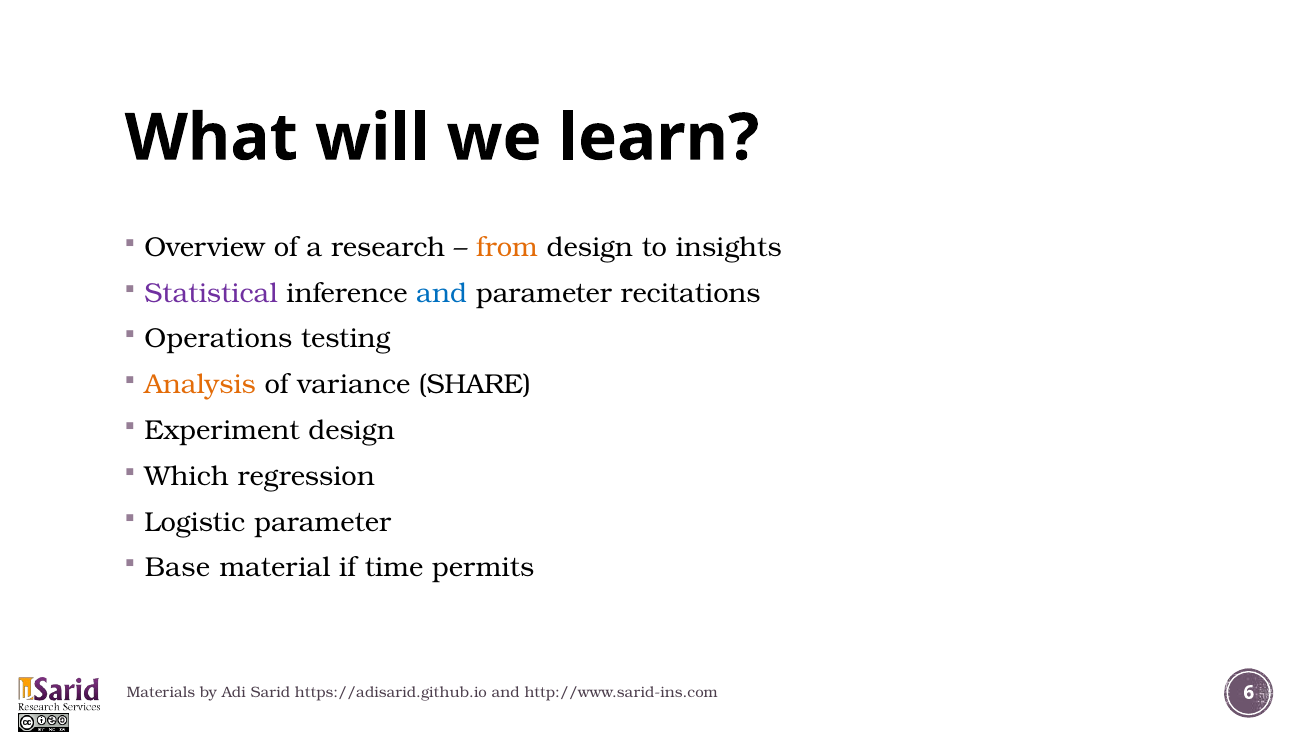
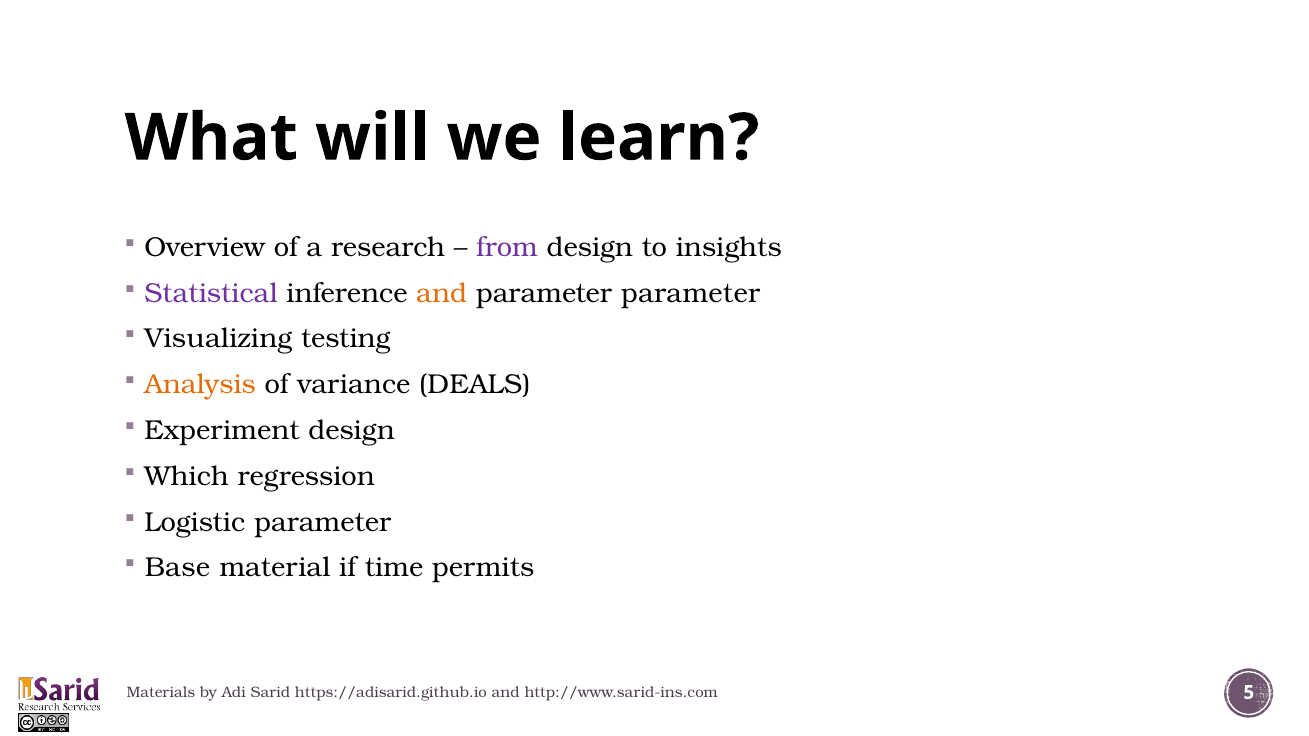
from colour: orange -> purple
and at (442, 293) colour: blue -> orange
parameter recitations: recitations -> parameter
Operations: Operations -> Visualizing
SHARE: SHARE -> DEALS
6: 6 -> 5
